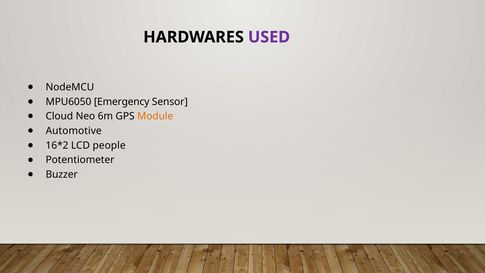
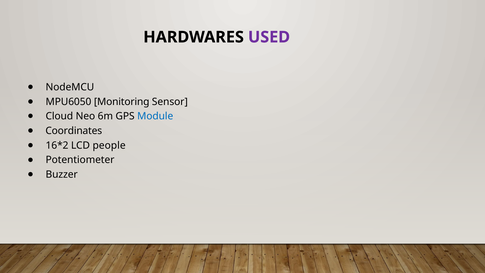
Emergency: Emergency -> Monitoring
Module colour: orange -> blue
Automotive: Automotive -> Coordinates
